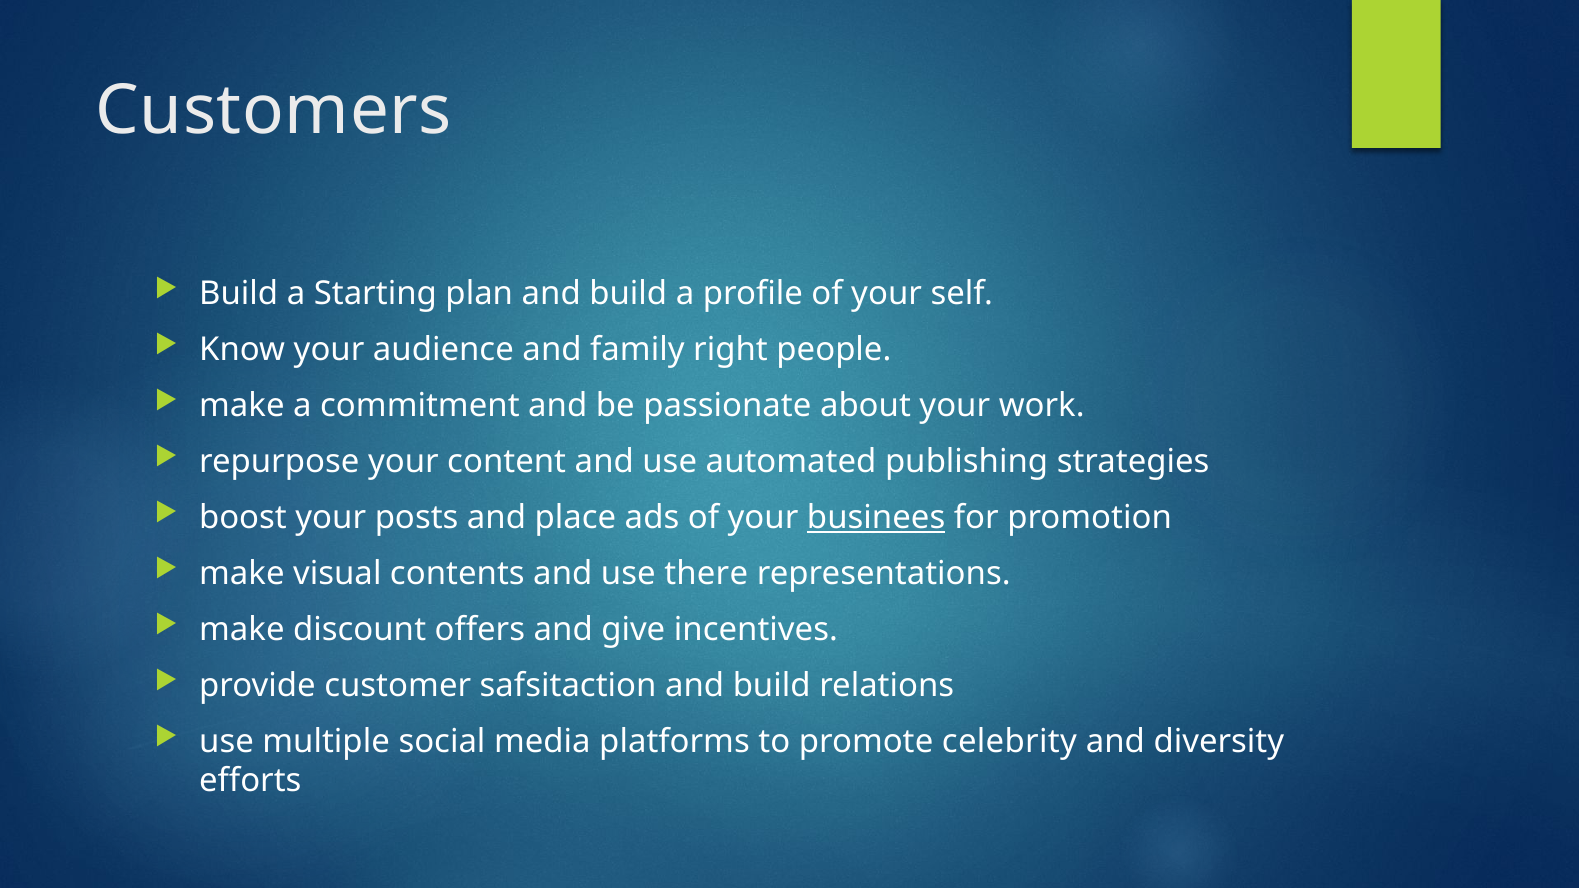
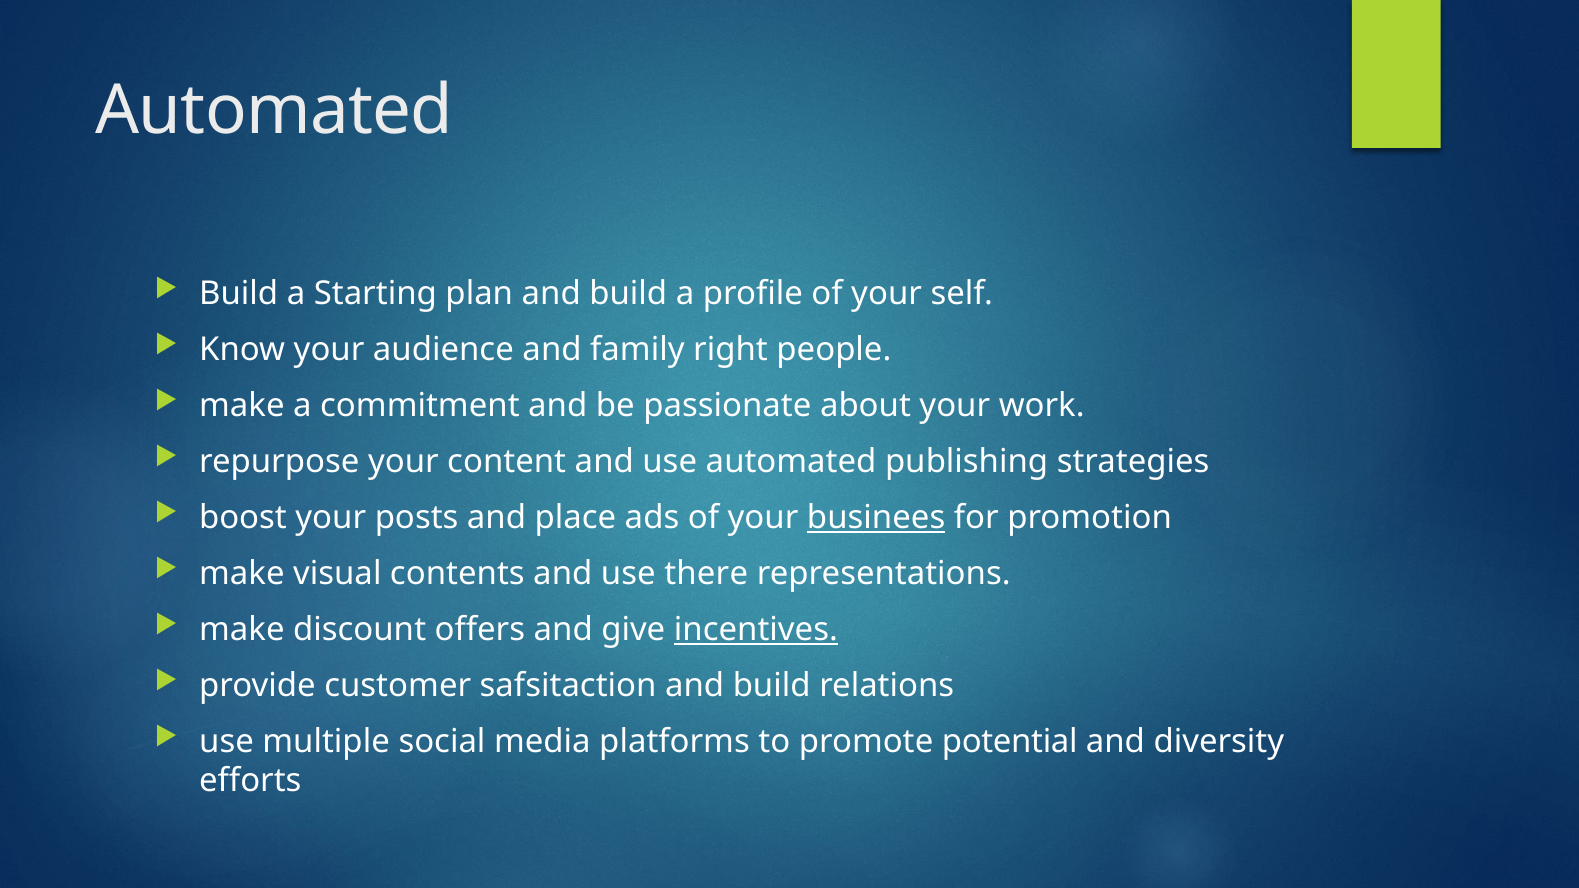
Customers at (274, 111): Customers -> Automated
incentives underline: none -> present
celebrity: celebrity -> potential
